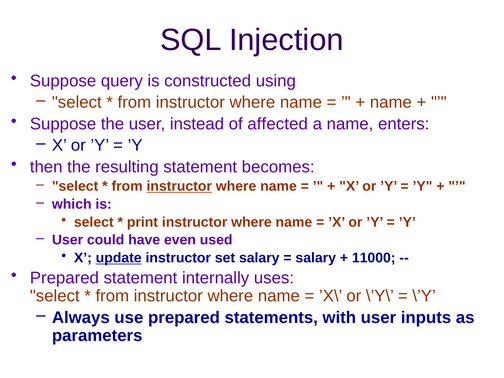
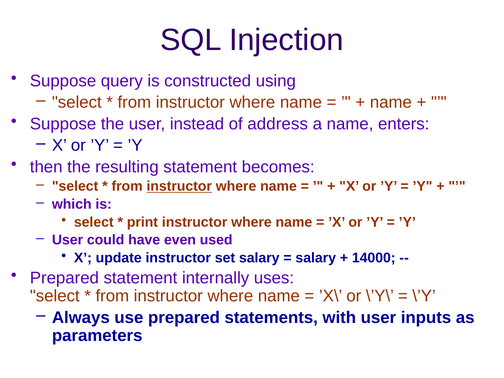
affected: affected -> address
update underline: present -> none
11000: 11000 -> 14000
